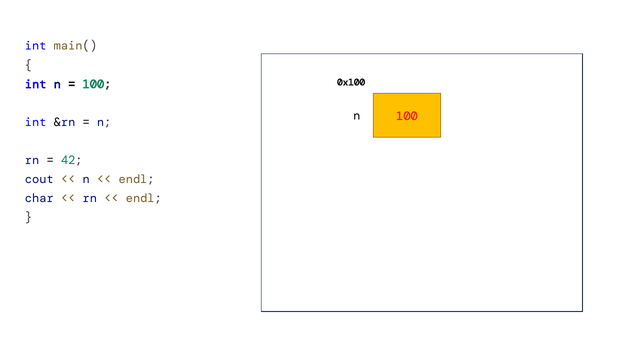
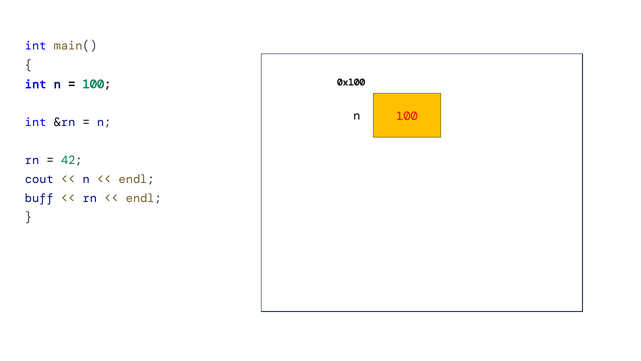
char: char -> buff
